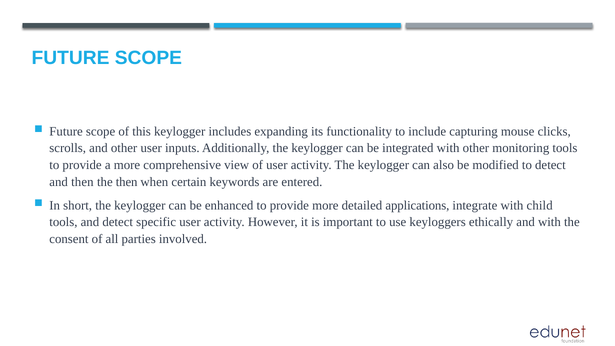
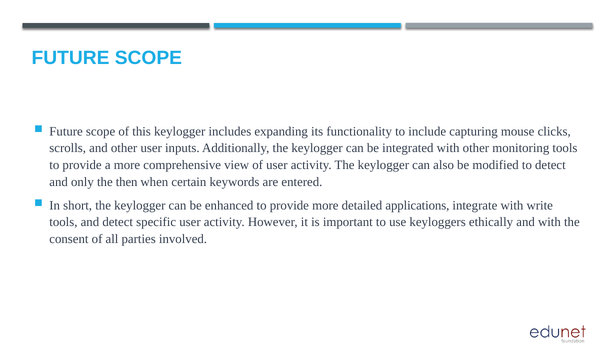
and then: then -> only
child: child -> write
